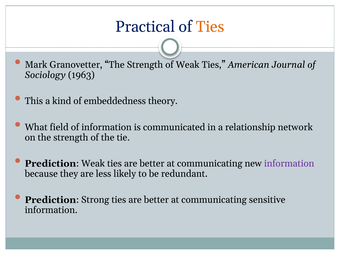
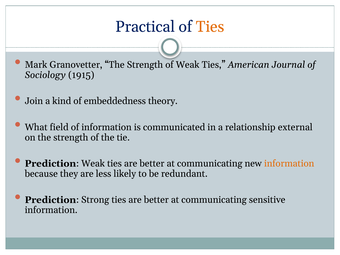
1963: 1963 -> 1915
This: This -> Join
network: network -> external
information at (289, 164) colour: purple -> orange
